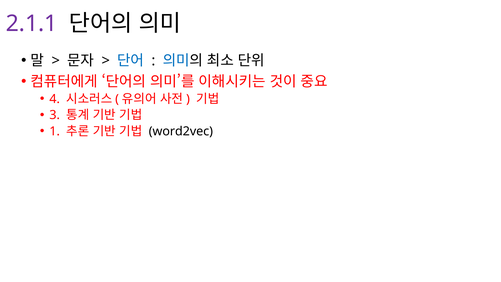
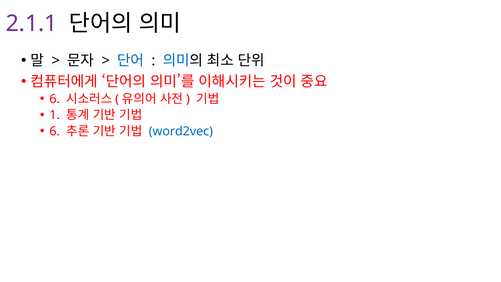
4 at (55, 99): 4 -> 6
3: 3 -> 1
1 at (55, 131): 1 -> 6
word2vec colour: black -> blue
